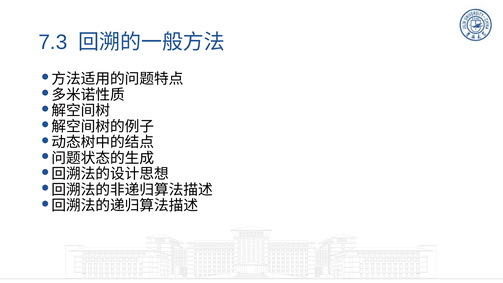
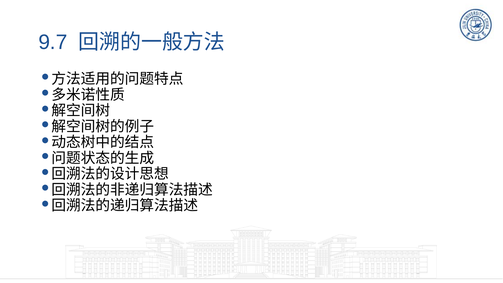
7.3: 7.3 -> 9.7
